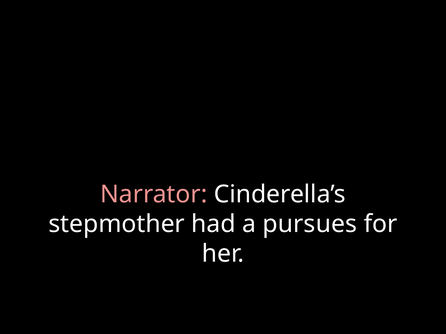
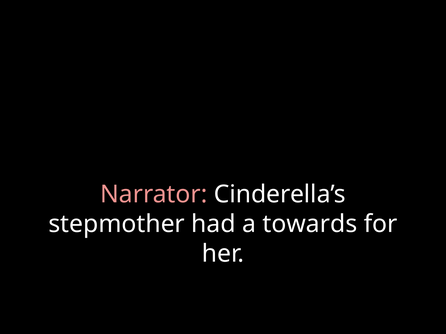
pursues: pursues -> towards
